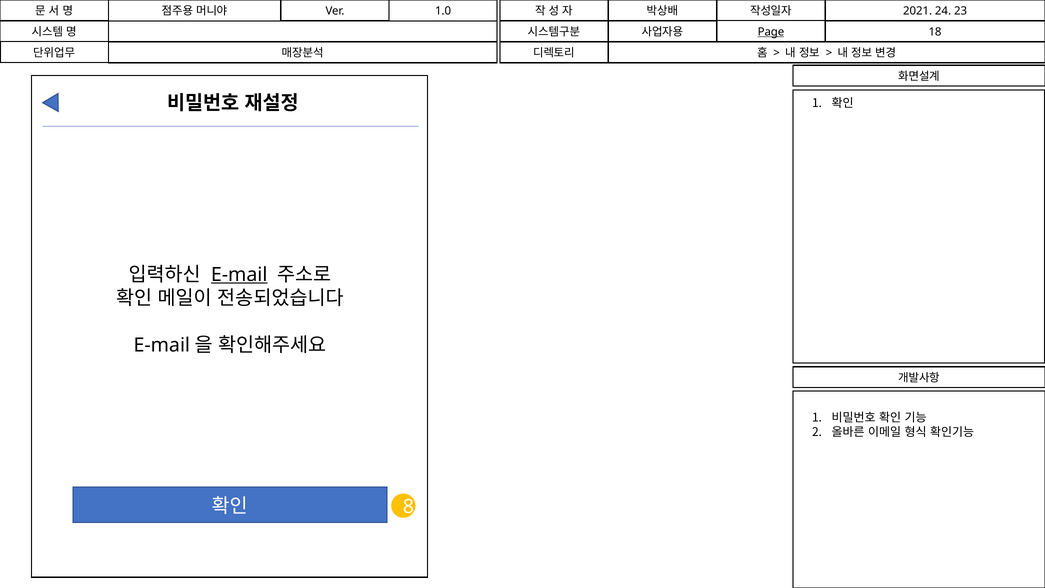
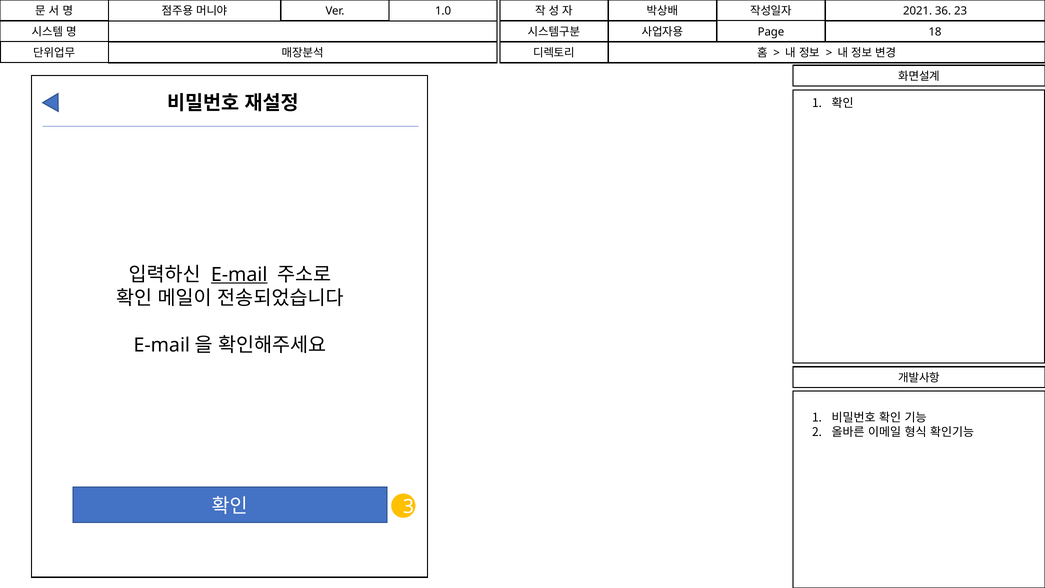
24: 24 -> 36
Page underline: present -> none
8: 8 -> 3
